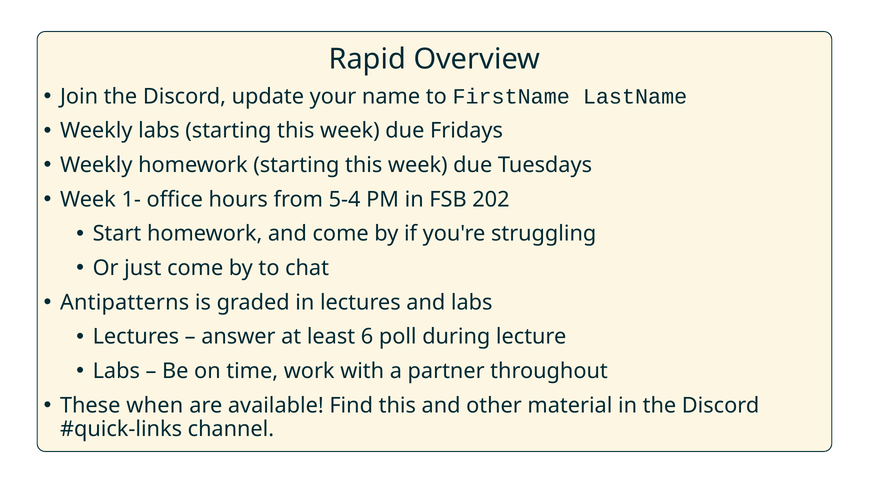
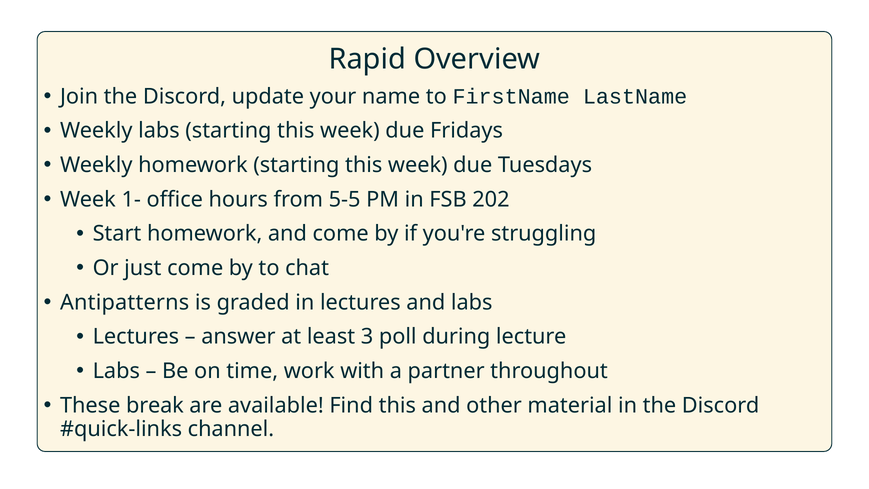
5-4: 5-4 -> 5-5
6: 6 -> 3
when: when -> break
